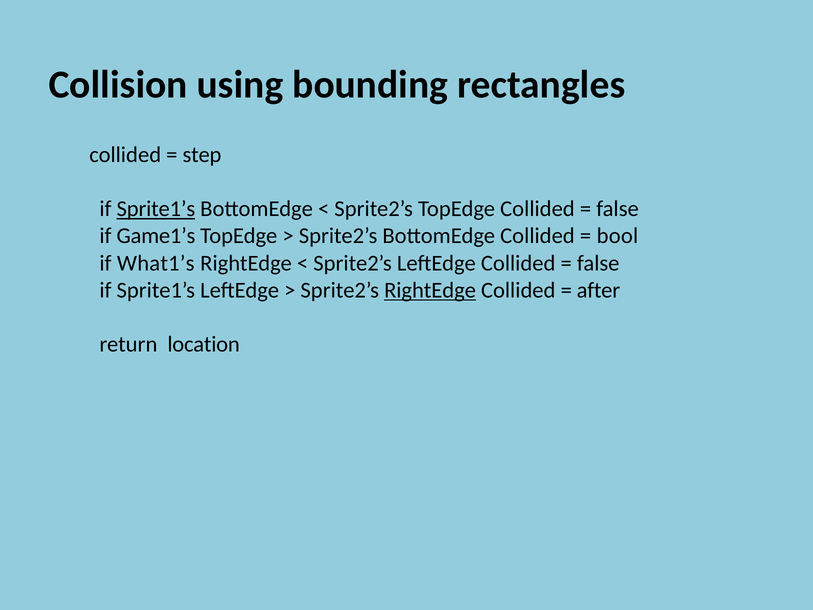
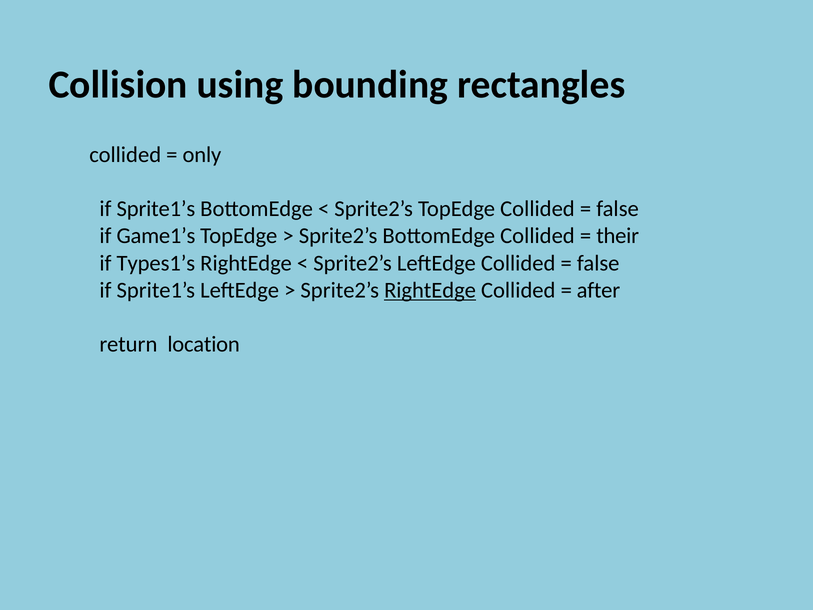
step: step -> only
Sprite1’s at (156, 209) underline: present -> none
bool: bool -> their
What1’s: What1’s -> Types1’s
